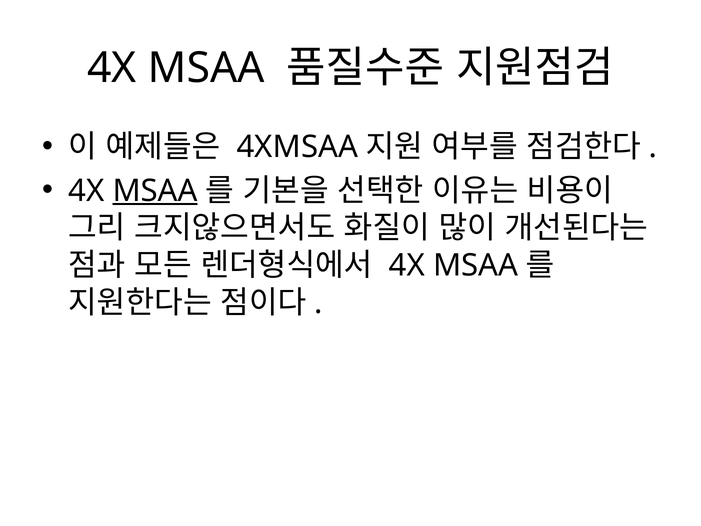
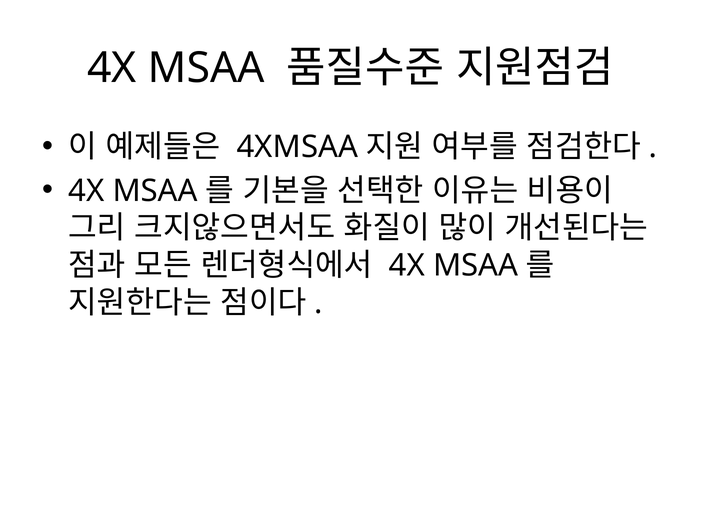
MSAA at (155, 191) underline: present -> none
